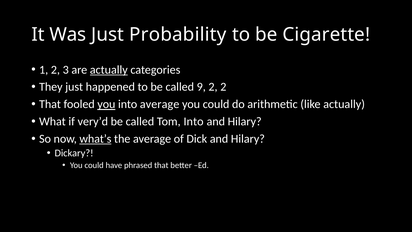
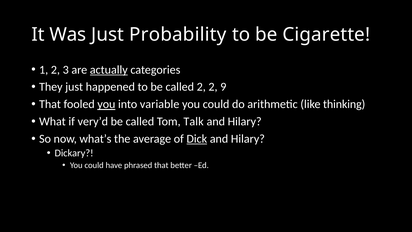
called 9: 9 -> 2
2 2: 2 -> 9
into average: average -> variable
like actually: actually -> thinking
Tom Into: Into -> Talk
what’s underline: present -> none
Dick underline: none -> present
